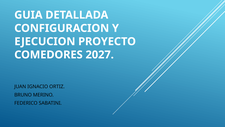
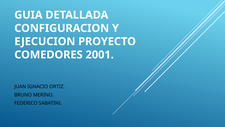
2027: 2027 -> 2001
